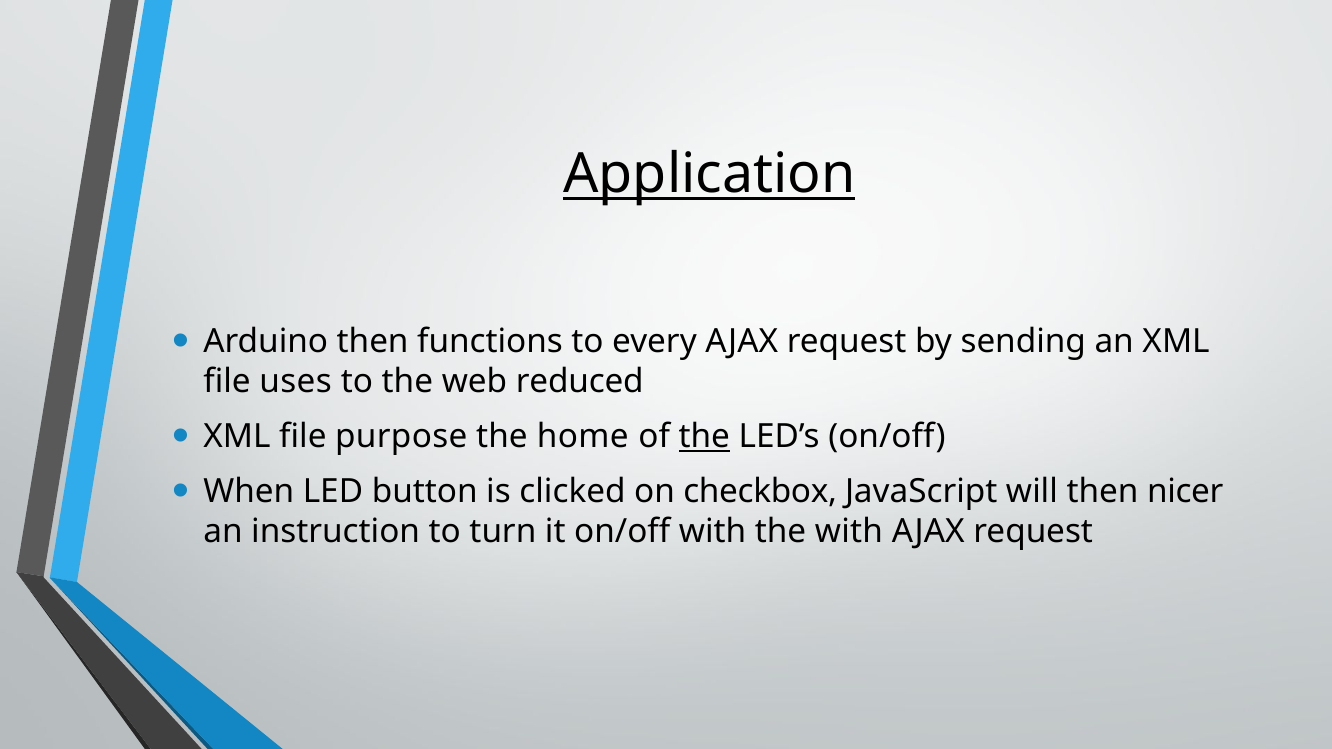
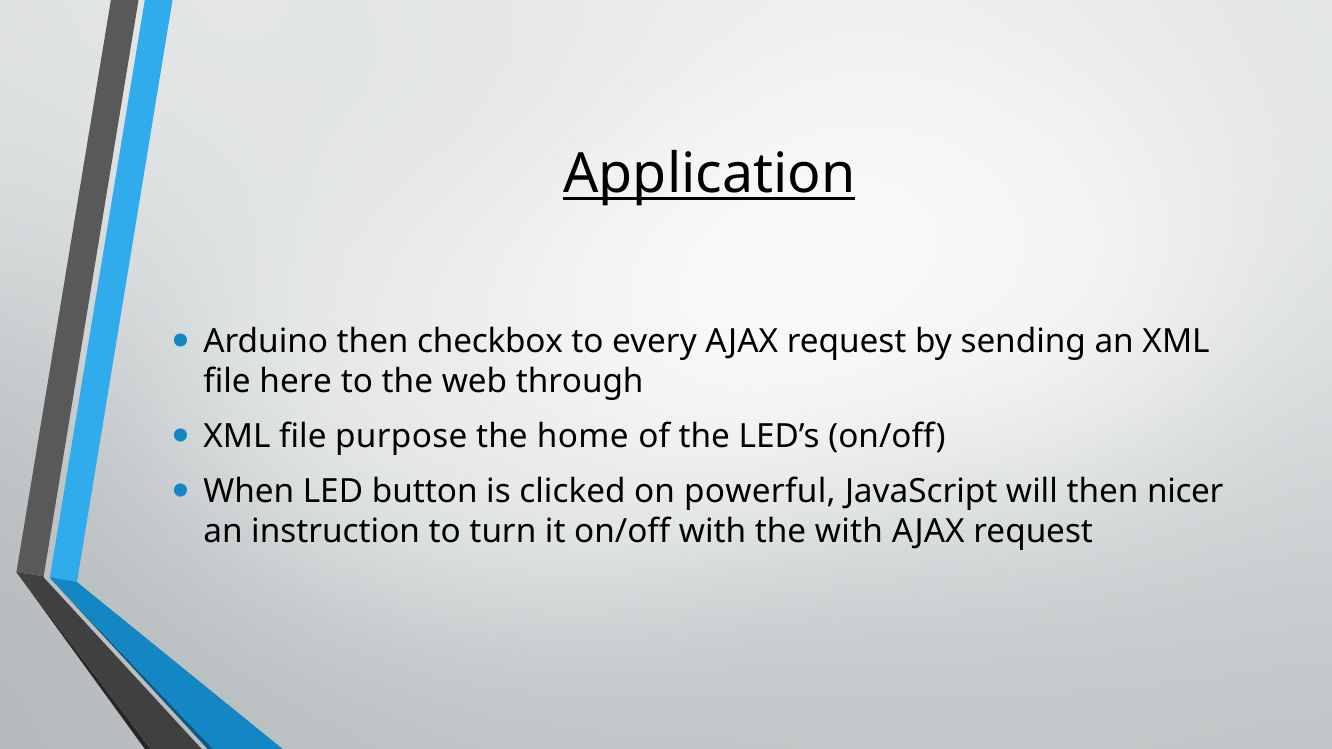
functions: functions -> checkbox
uses: uses -> here
reduced: reduced -> through
the at (704, 437) underline: present -> none
checkbox: checkbox -> powerful
